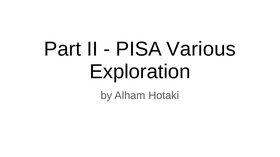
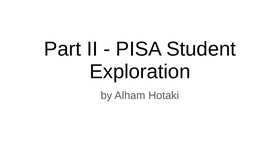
Various: Various -> Student
